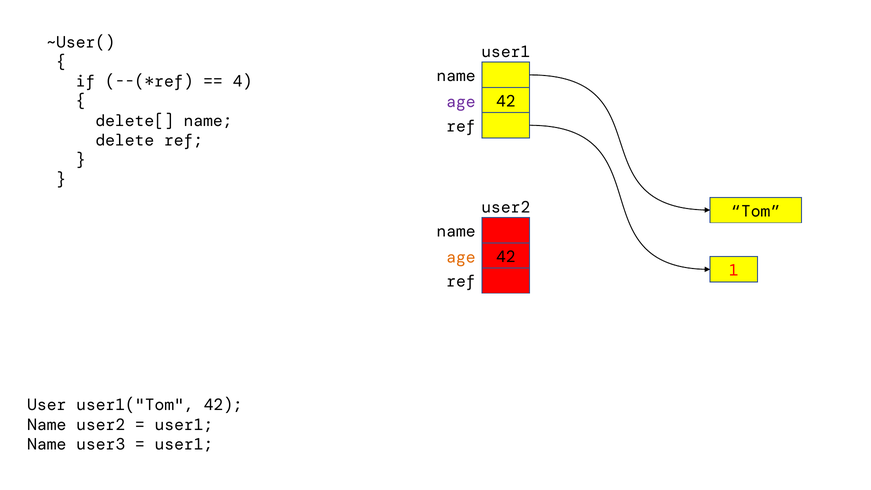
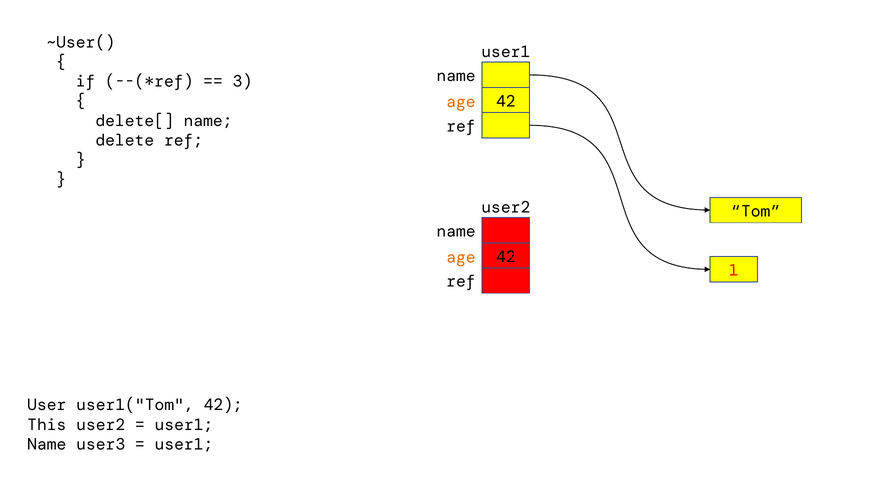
4: 4 -> 3
age at (461, 102) colour: purple -> orange
Name at (47, 425): Name -> This
